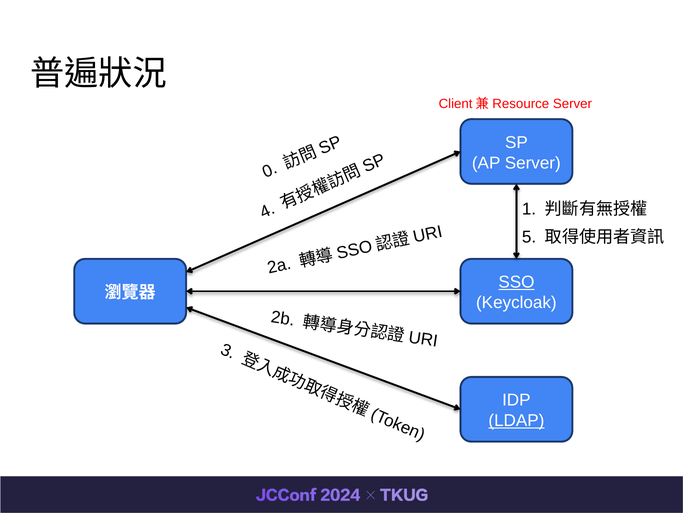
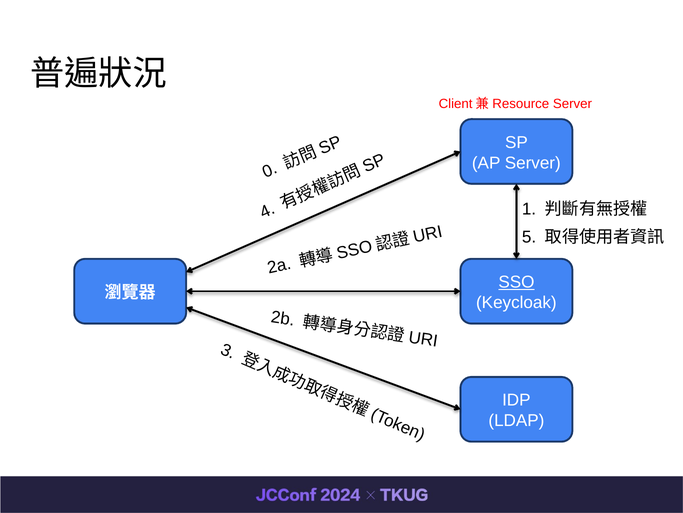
LDAP underline: present -> none
